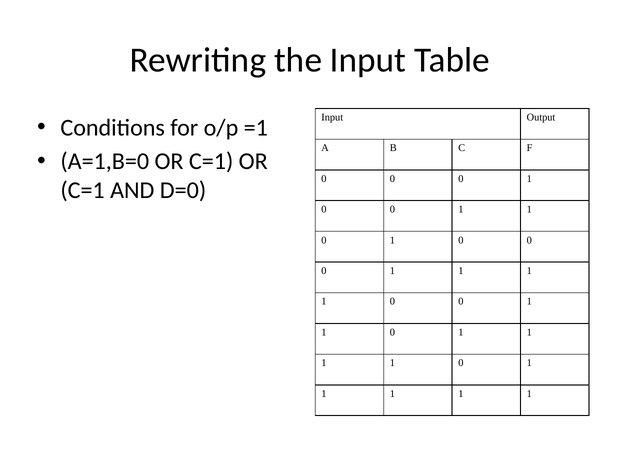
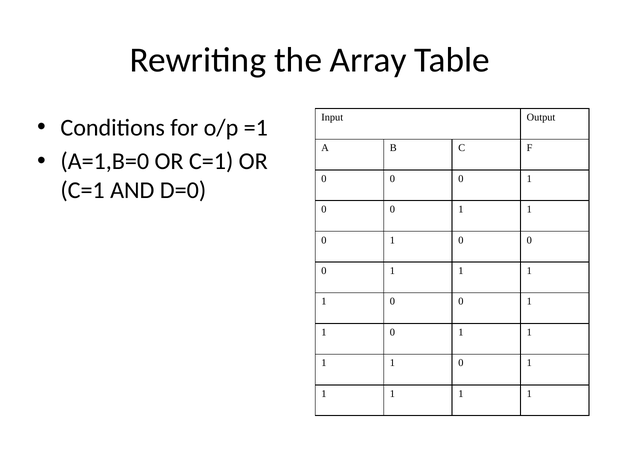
the Input: Input -> Array
